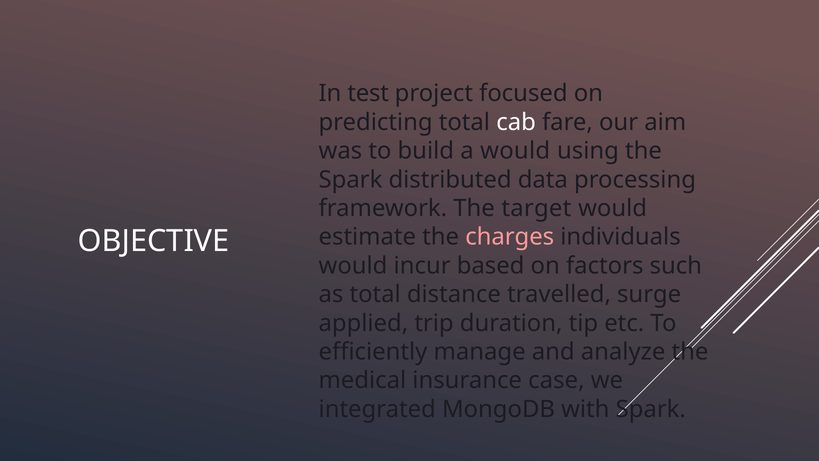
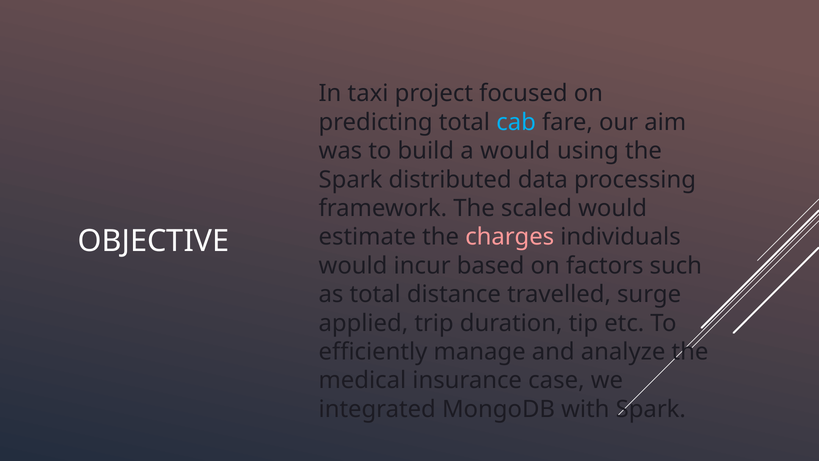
test: test -> taxi
cab colour: white -> light blue
target: target -> scaled
